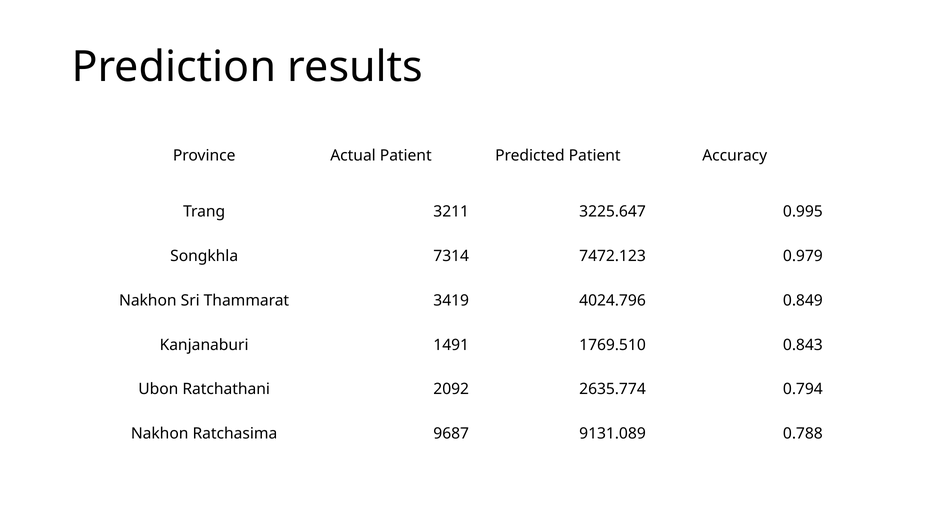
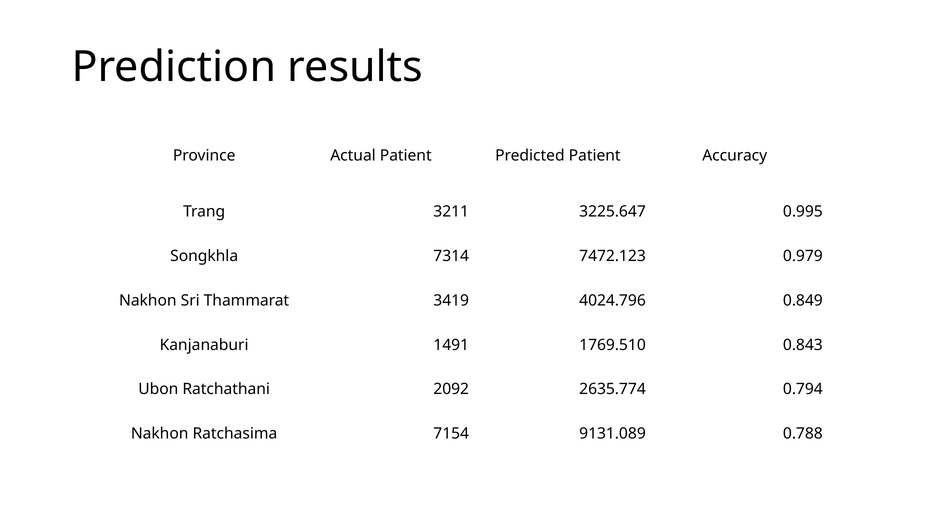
9687: 9687 -> 7154
